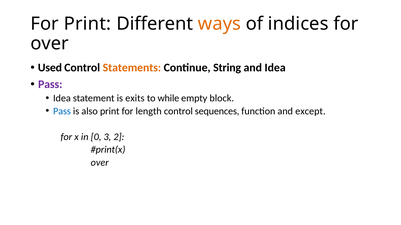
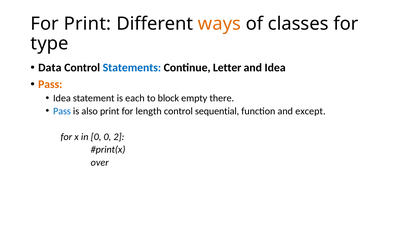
indices: indices -> classes
over at (50, 44): over -> type
Used: Used -> Data
Statements colour: orange -> blue
String: String -> Letter
Pass at (50, 85) colour: purple -> orange
exits: exits -> each
while: while -> block
block: block -> there
sequences: sequences -> sequential
0 3: 3 -> 0
